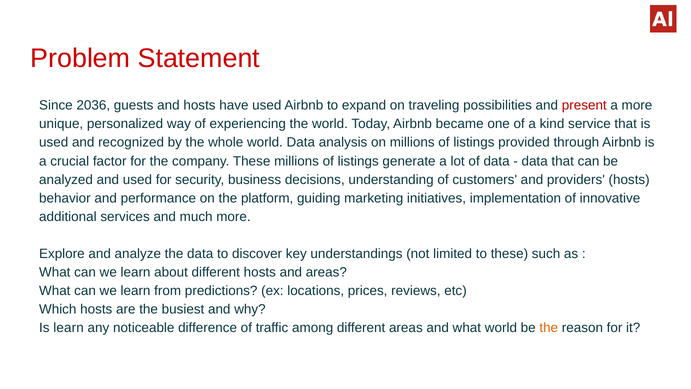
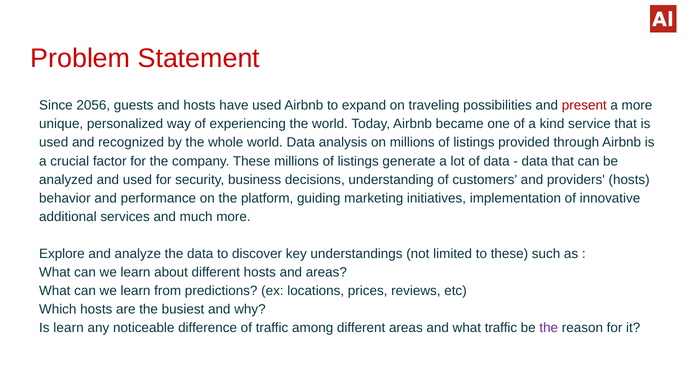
2036: 2036 -> 2056
what world: world -> traffic
the at (549, 328) colour: orange -> purple
